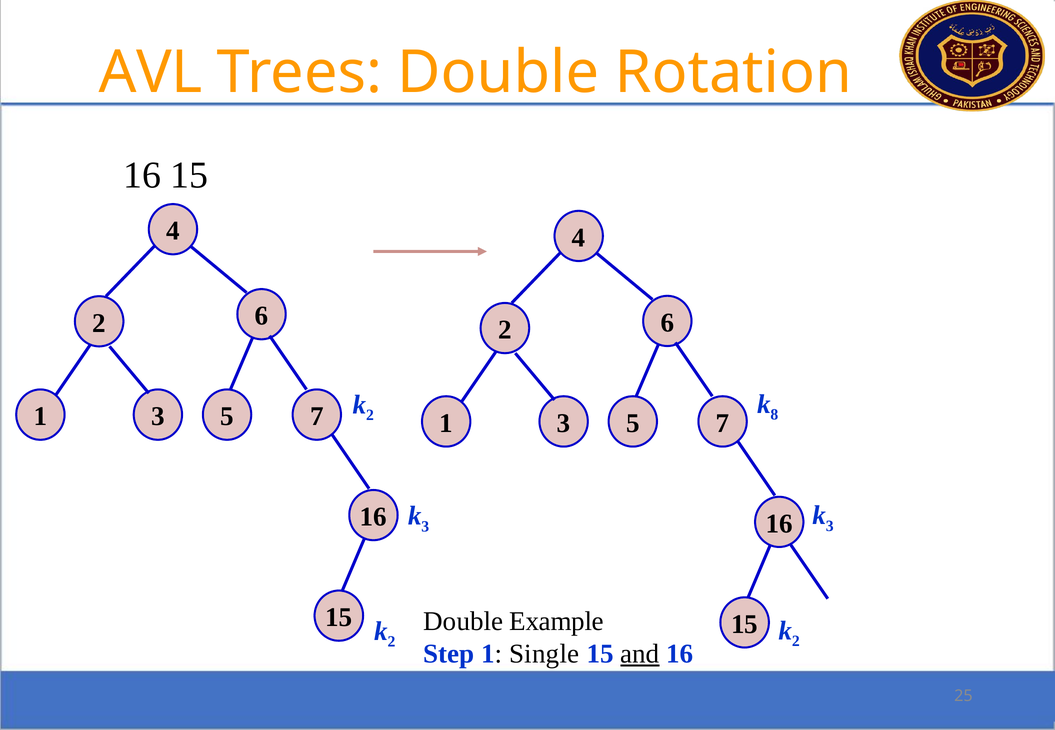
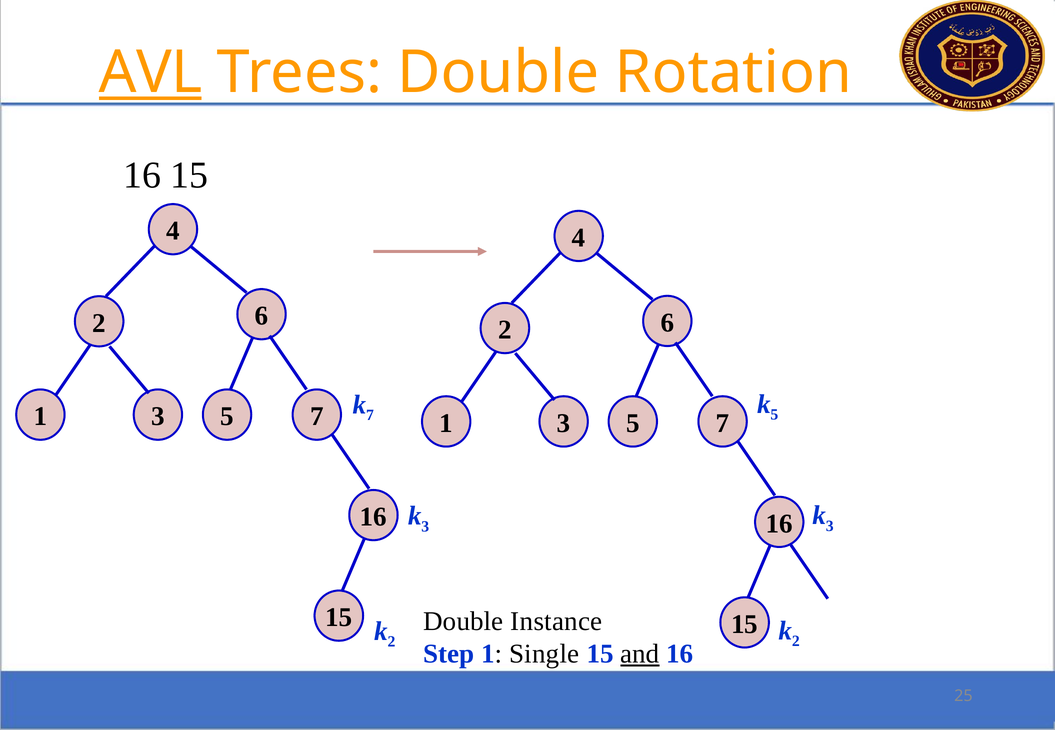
AVL underline: none -> present
8 at (774, 415): 8 -> 5
2 at (370, 415): 2 -> 7
Example: Example -> Instance
